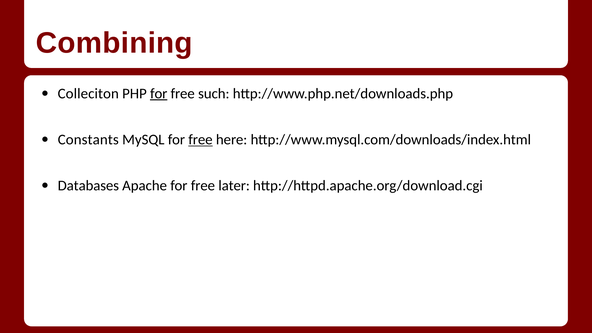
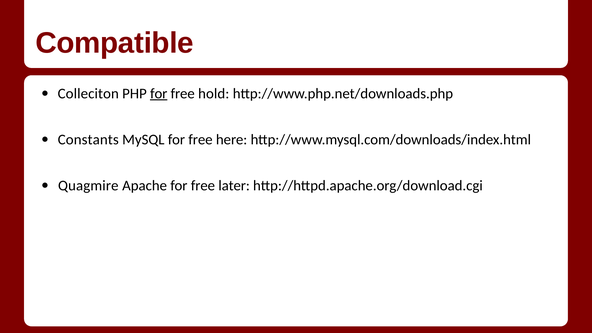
Combining: Combining -> Compatible
such: such -> hold
free at (200, 140) underline: present -> none
Databases: Databases -> Quagmire
